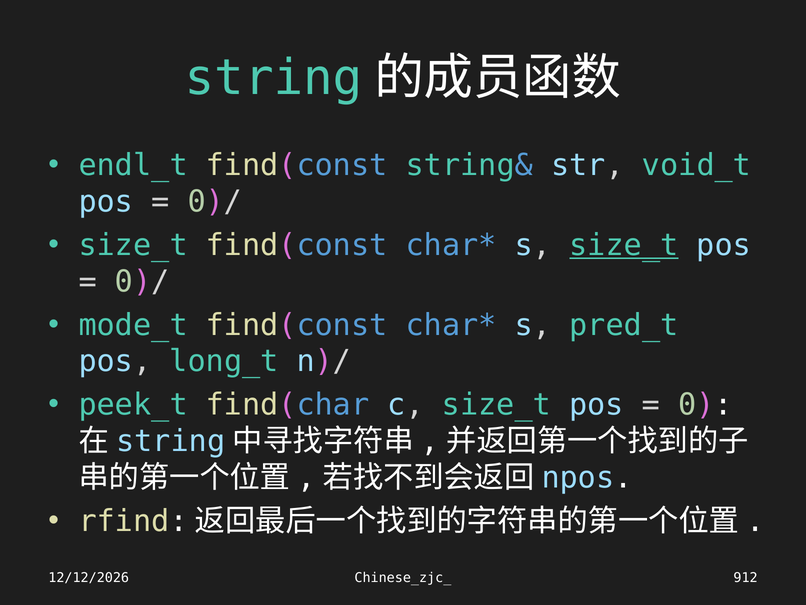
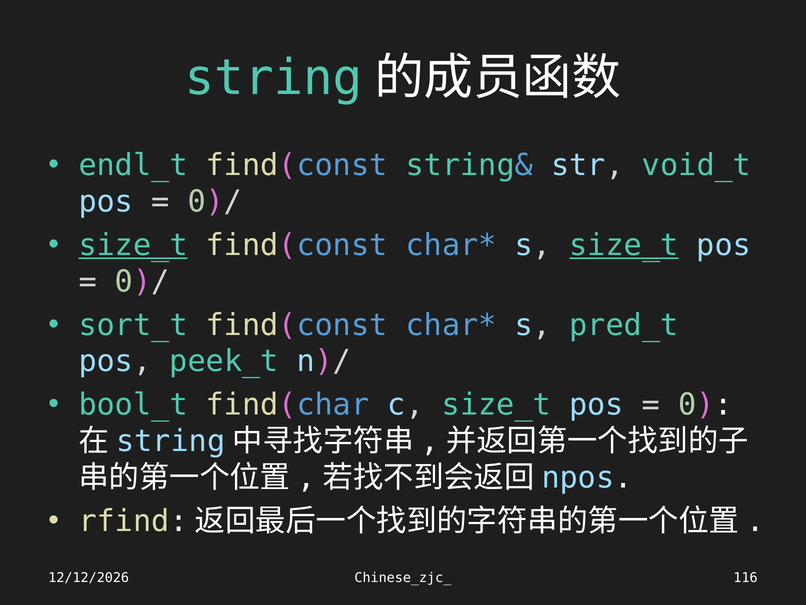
size_t at (133, 245) underline: none -> present
mode_t: mode_t -> sort_t
long_t: long_t -> peek_t
peek_t: peek_t -> bool_t
912: 912 -> 116
